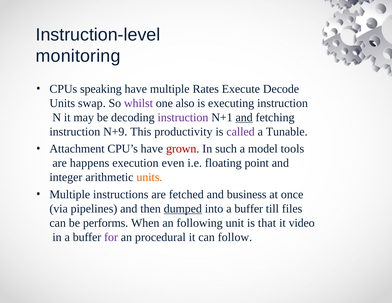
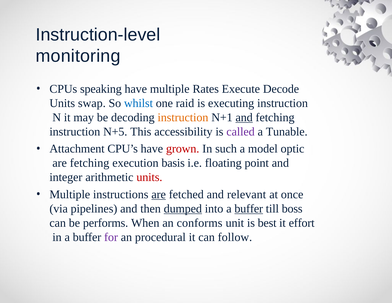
whilst colour: purple -> blue
also: also -> raid
instruction at (183, 117) colour: purple -> orange
N+9: N+9 -> N+5
productivity: productivity -> accessibility
tools: tools -> optic
are happens: happens -> fetching
even: even -> basis
units at (149, 177) colour: orange -> red
are at (159, 194) underline: none -> present
business: business -> relevant
buffer at (249, 209) underline: none -> present
files: files -> boss
following: following -> conforms
that: that -> best
video: video -> effort
